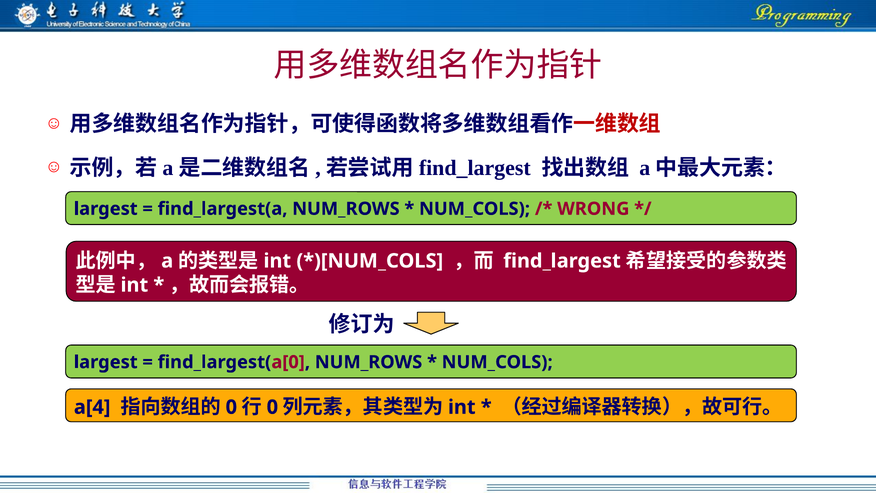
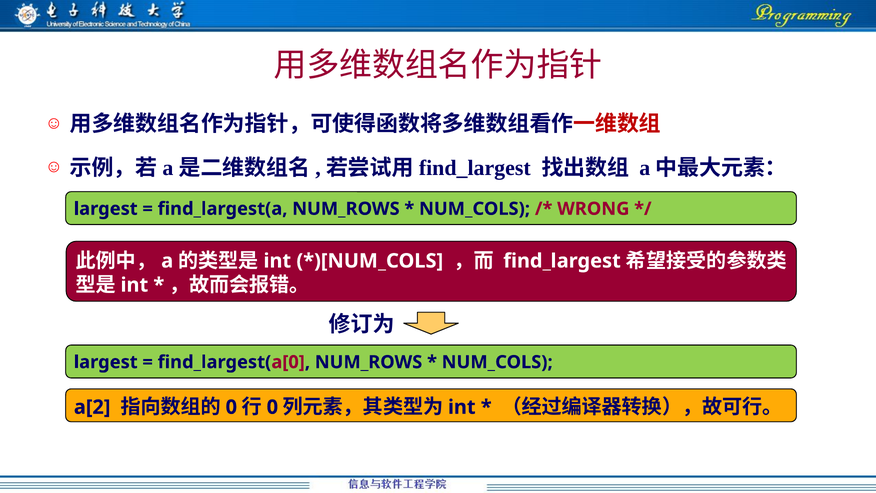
a[4: a[4 -> a[2
